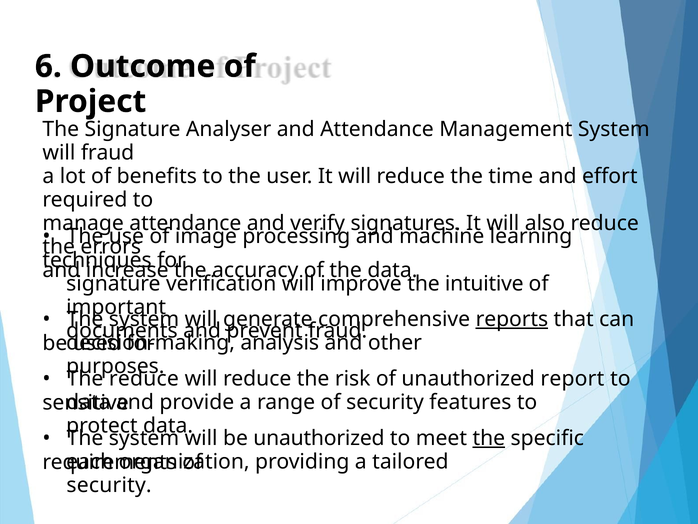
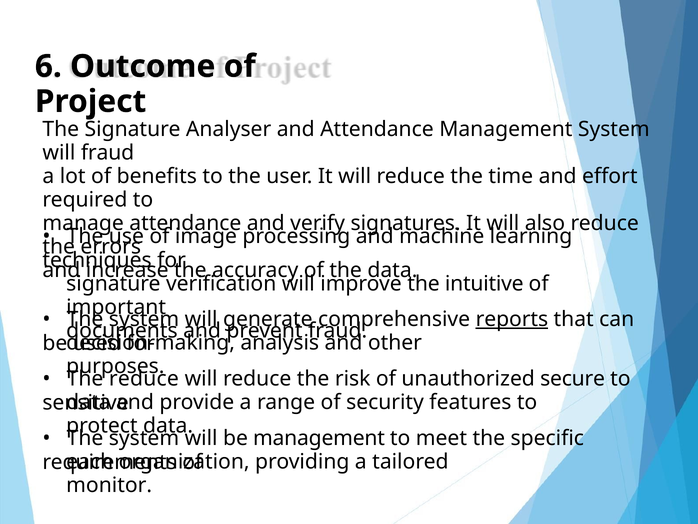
report: report -> secure
be unauthorized: unauthorized -> management
the at (489, 438) underline: present -> none
security at (109, 485): security -> monitor
